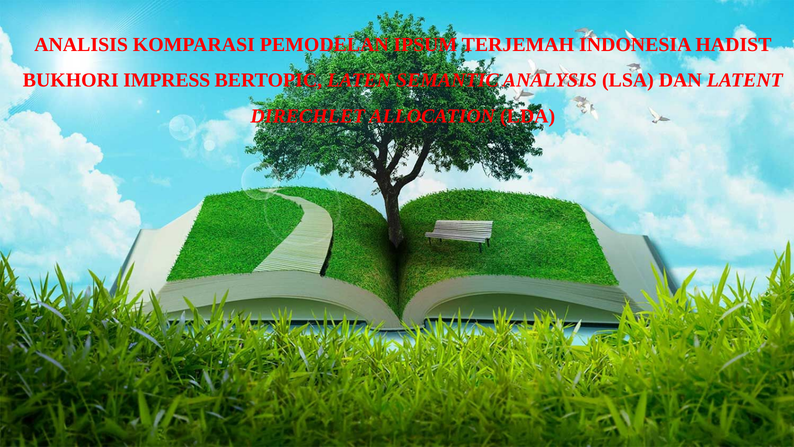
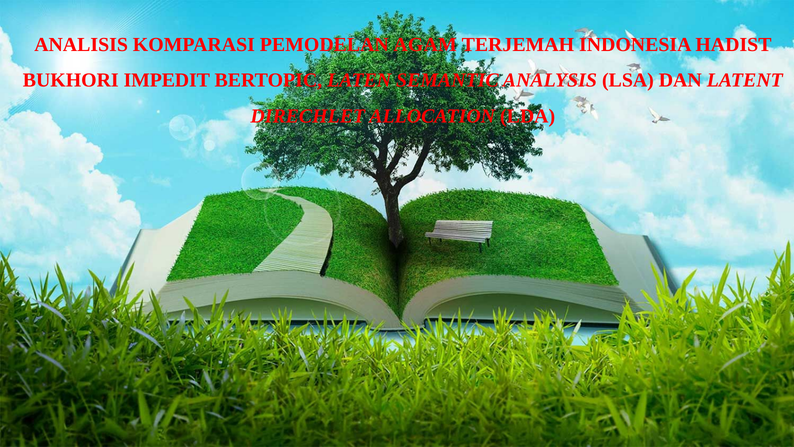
IPSUM: IPSUM -> AGAM
IMPRESS: IMPRESS -> IMPEDIT
